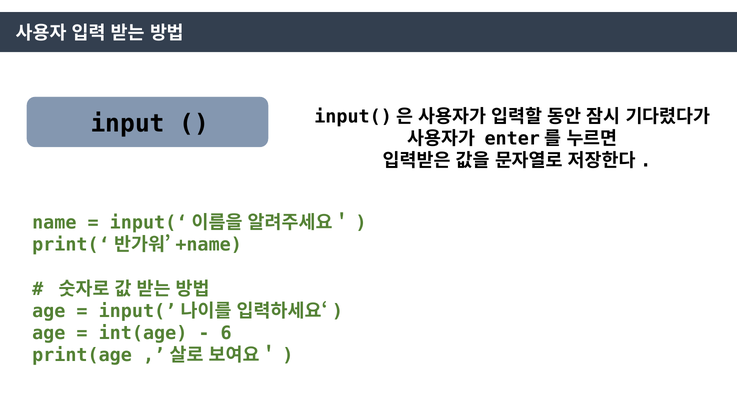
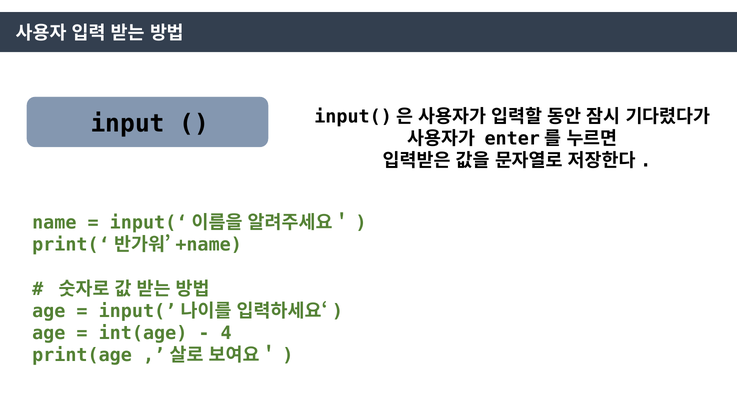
6: 6 -> 4
